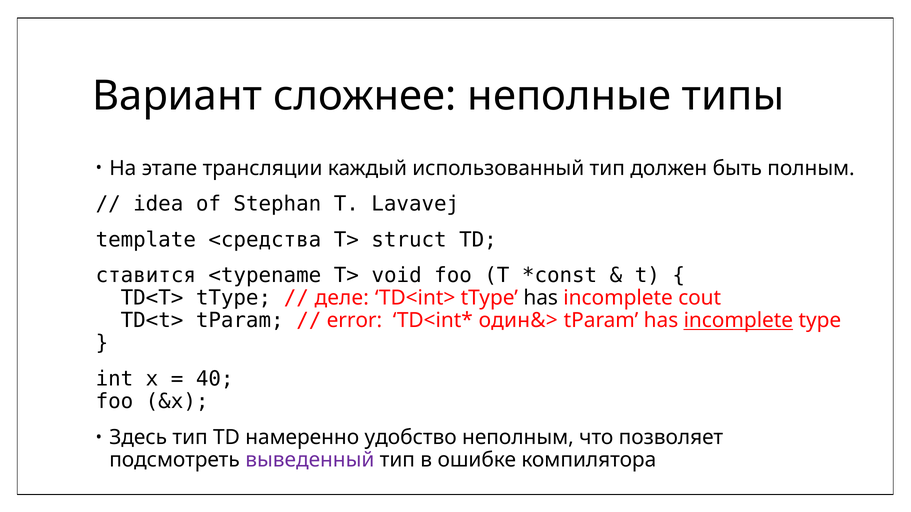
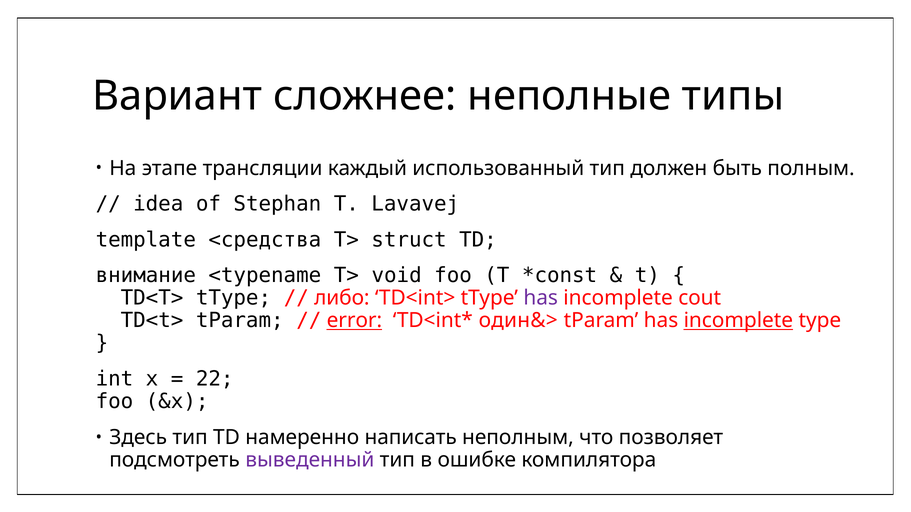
ставится: ставится -> внимание
деле: деле -> либо
has at (541, 298) colour: black -> purple
error underline: none -> present
40: 40 -> 22
удобство: удобство -> написать
